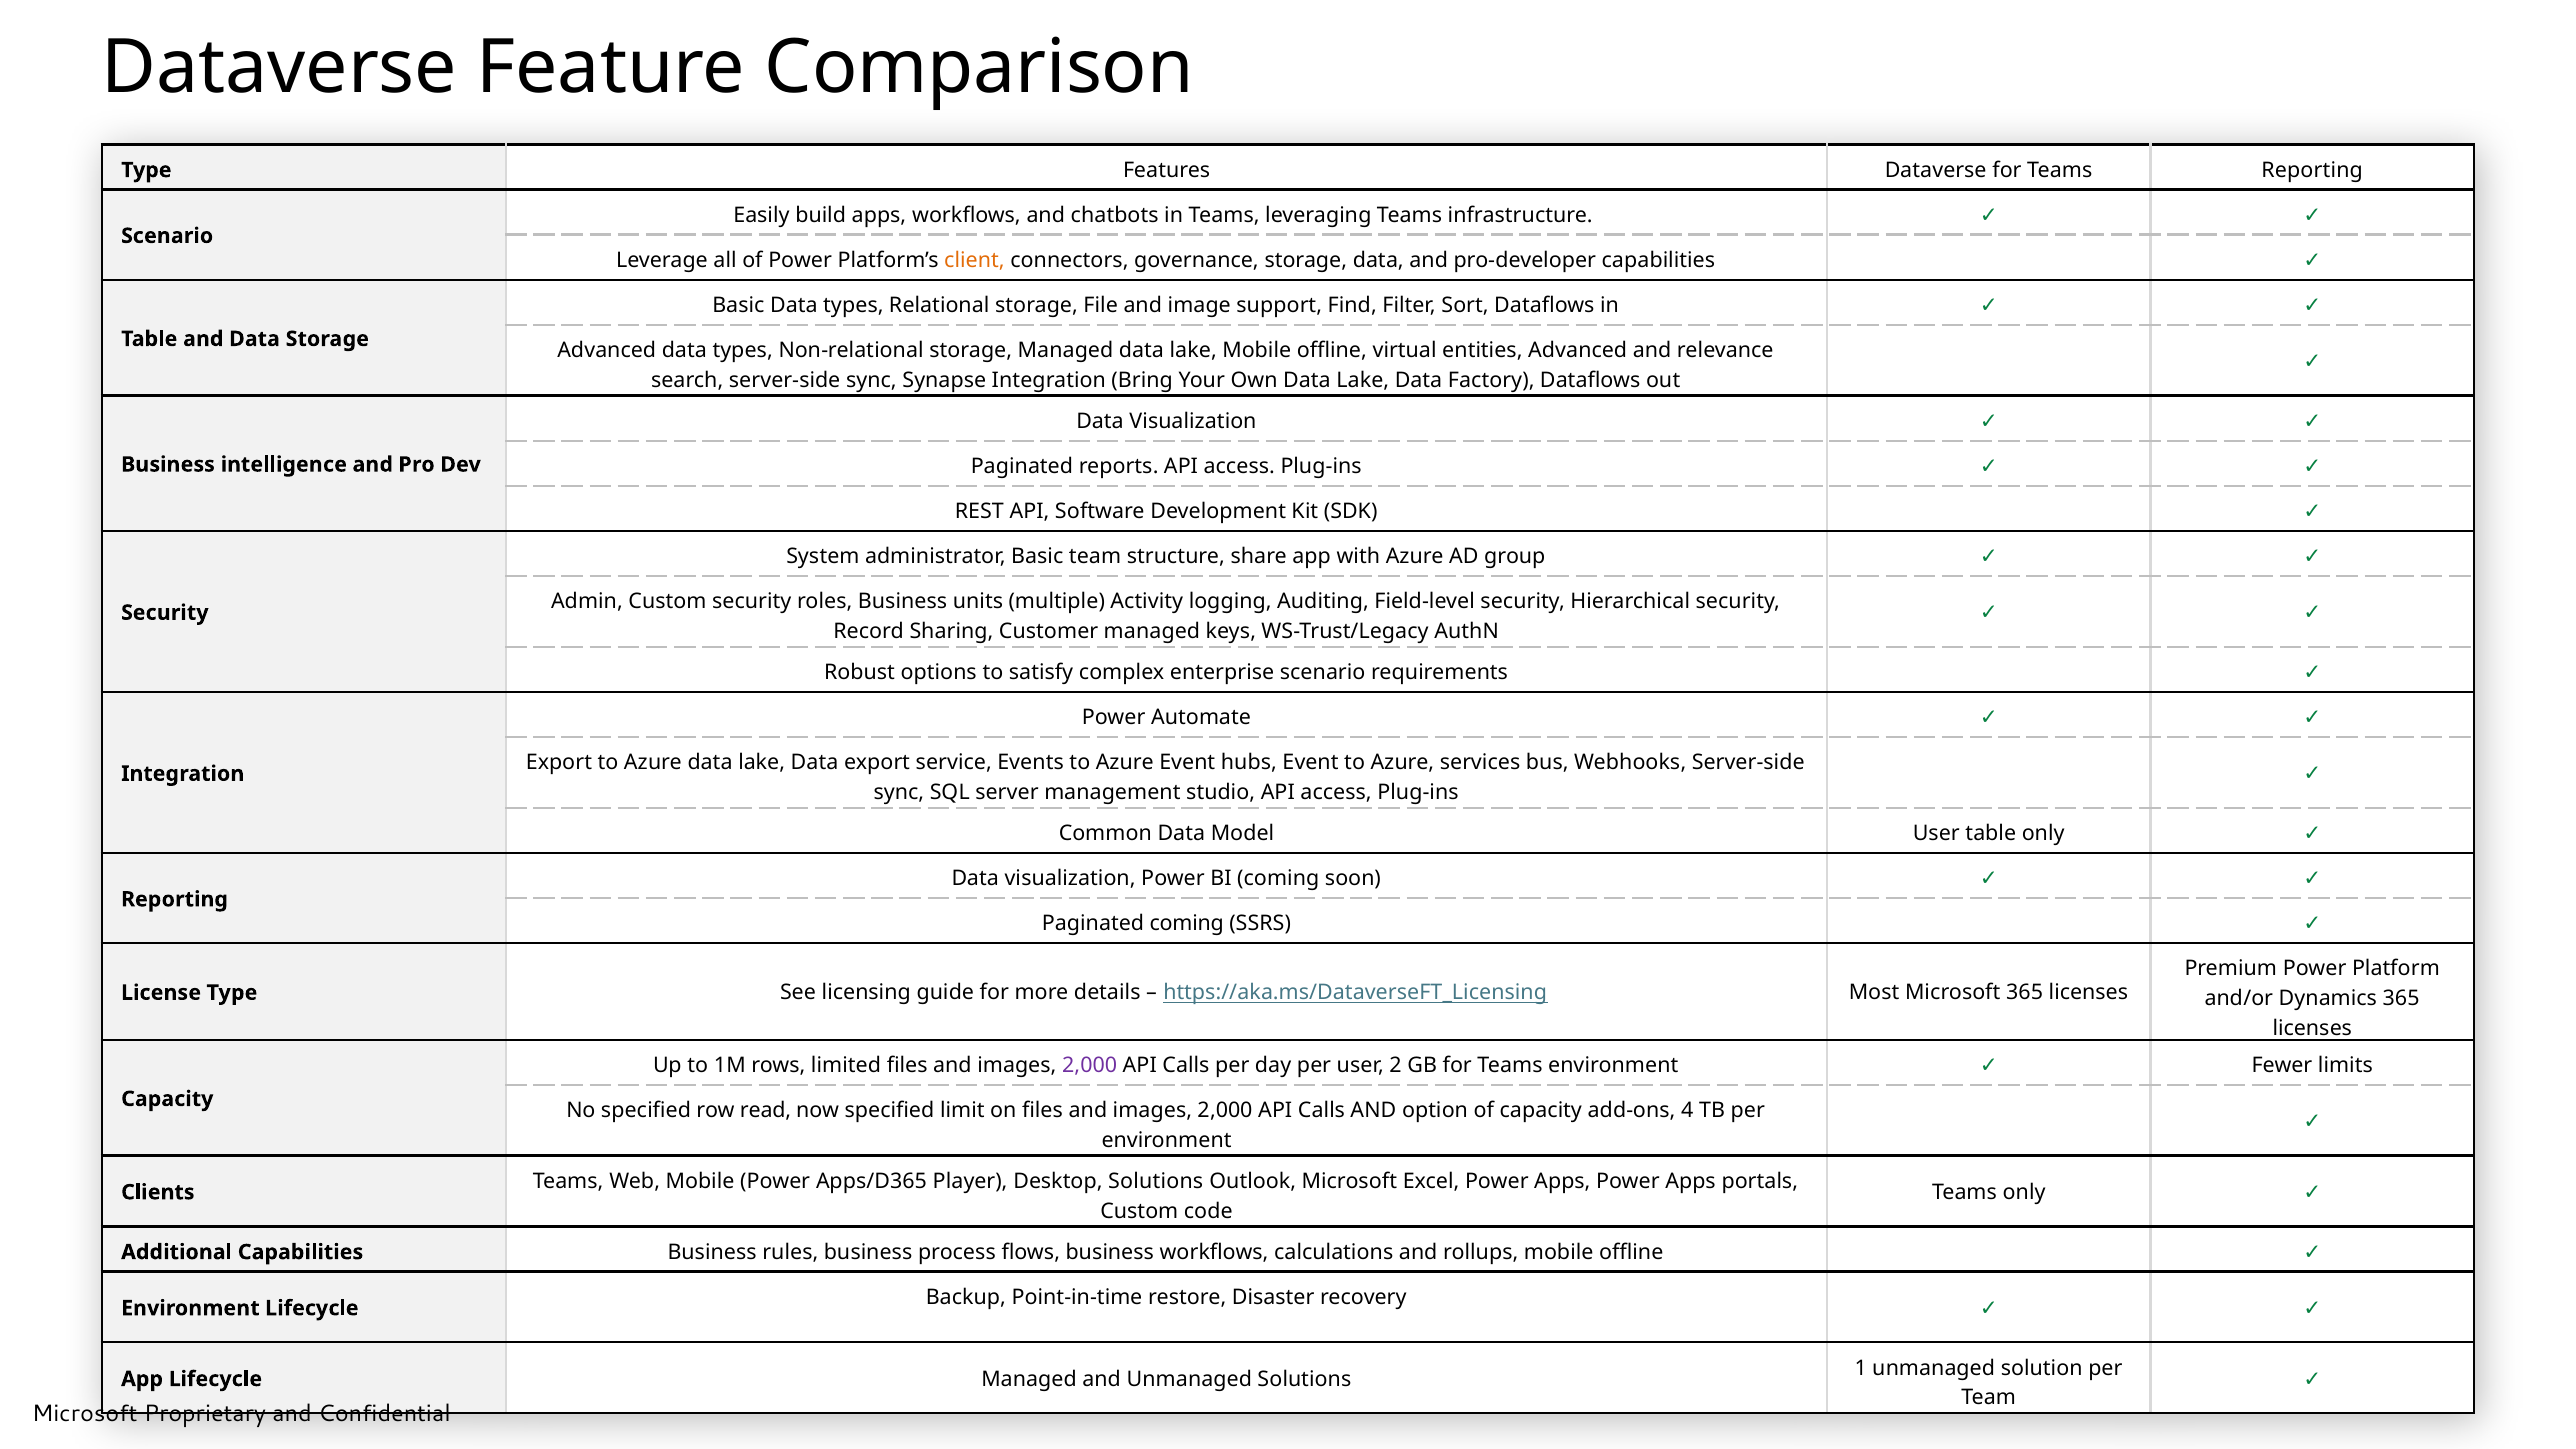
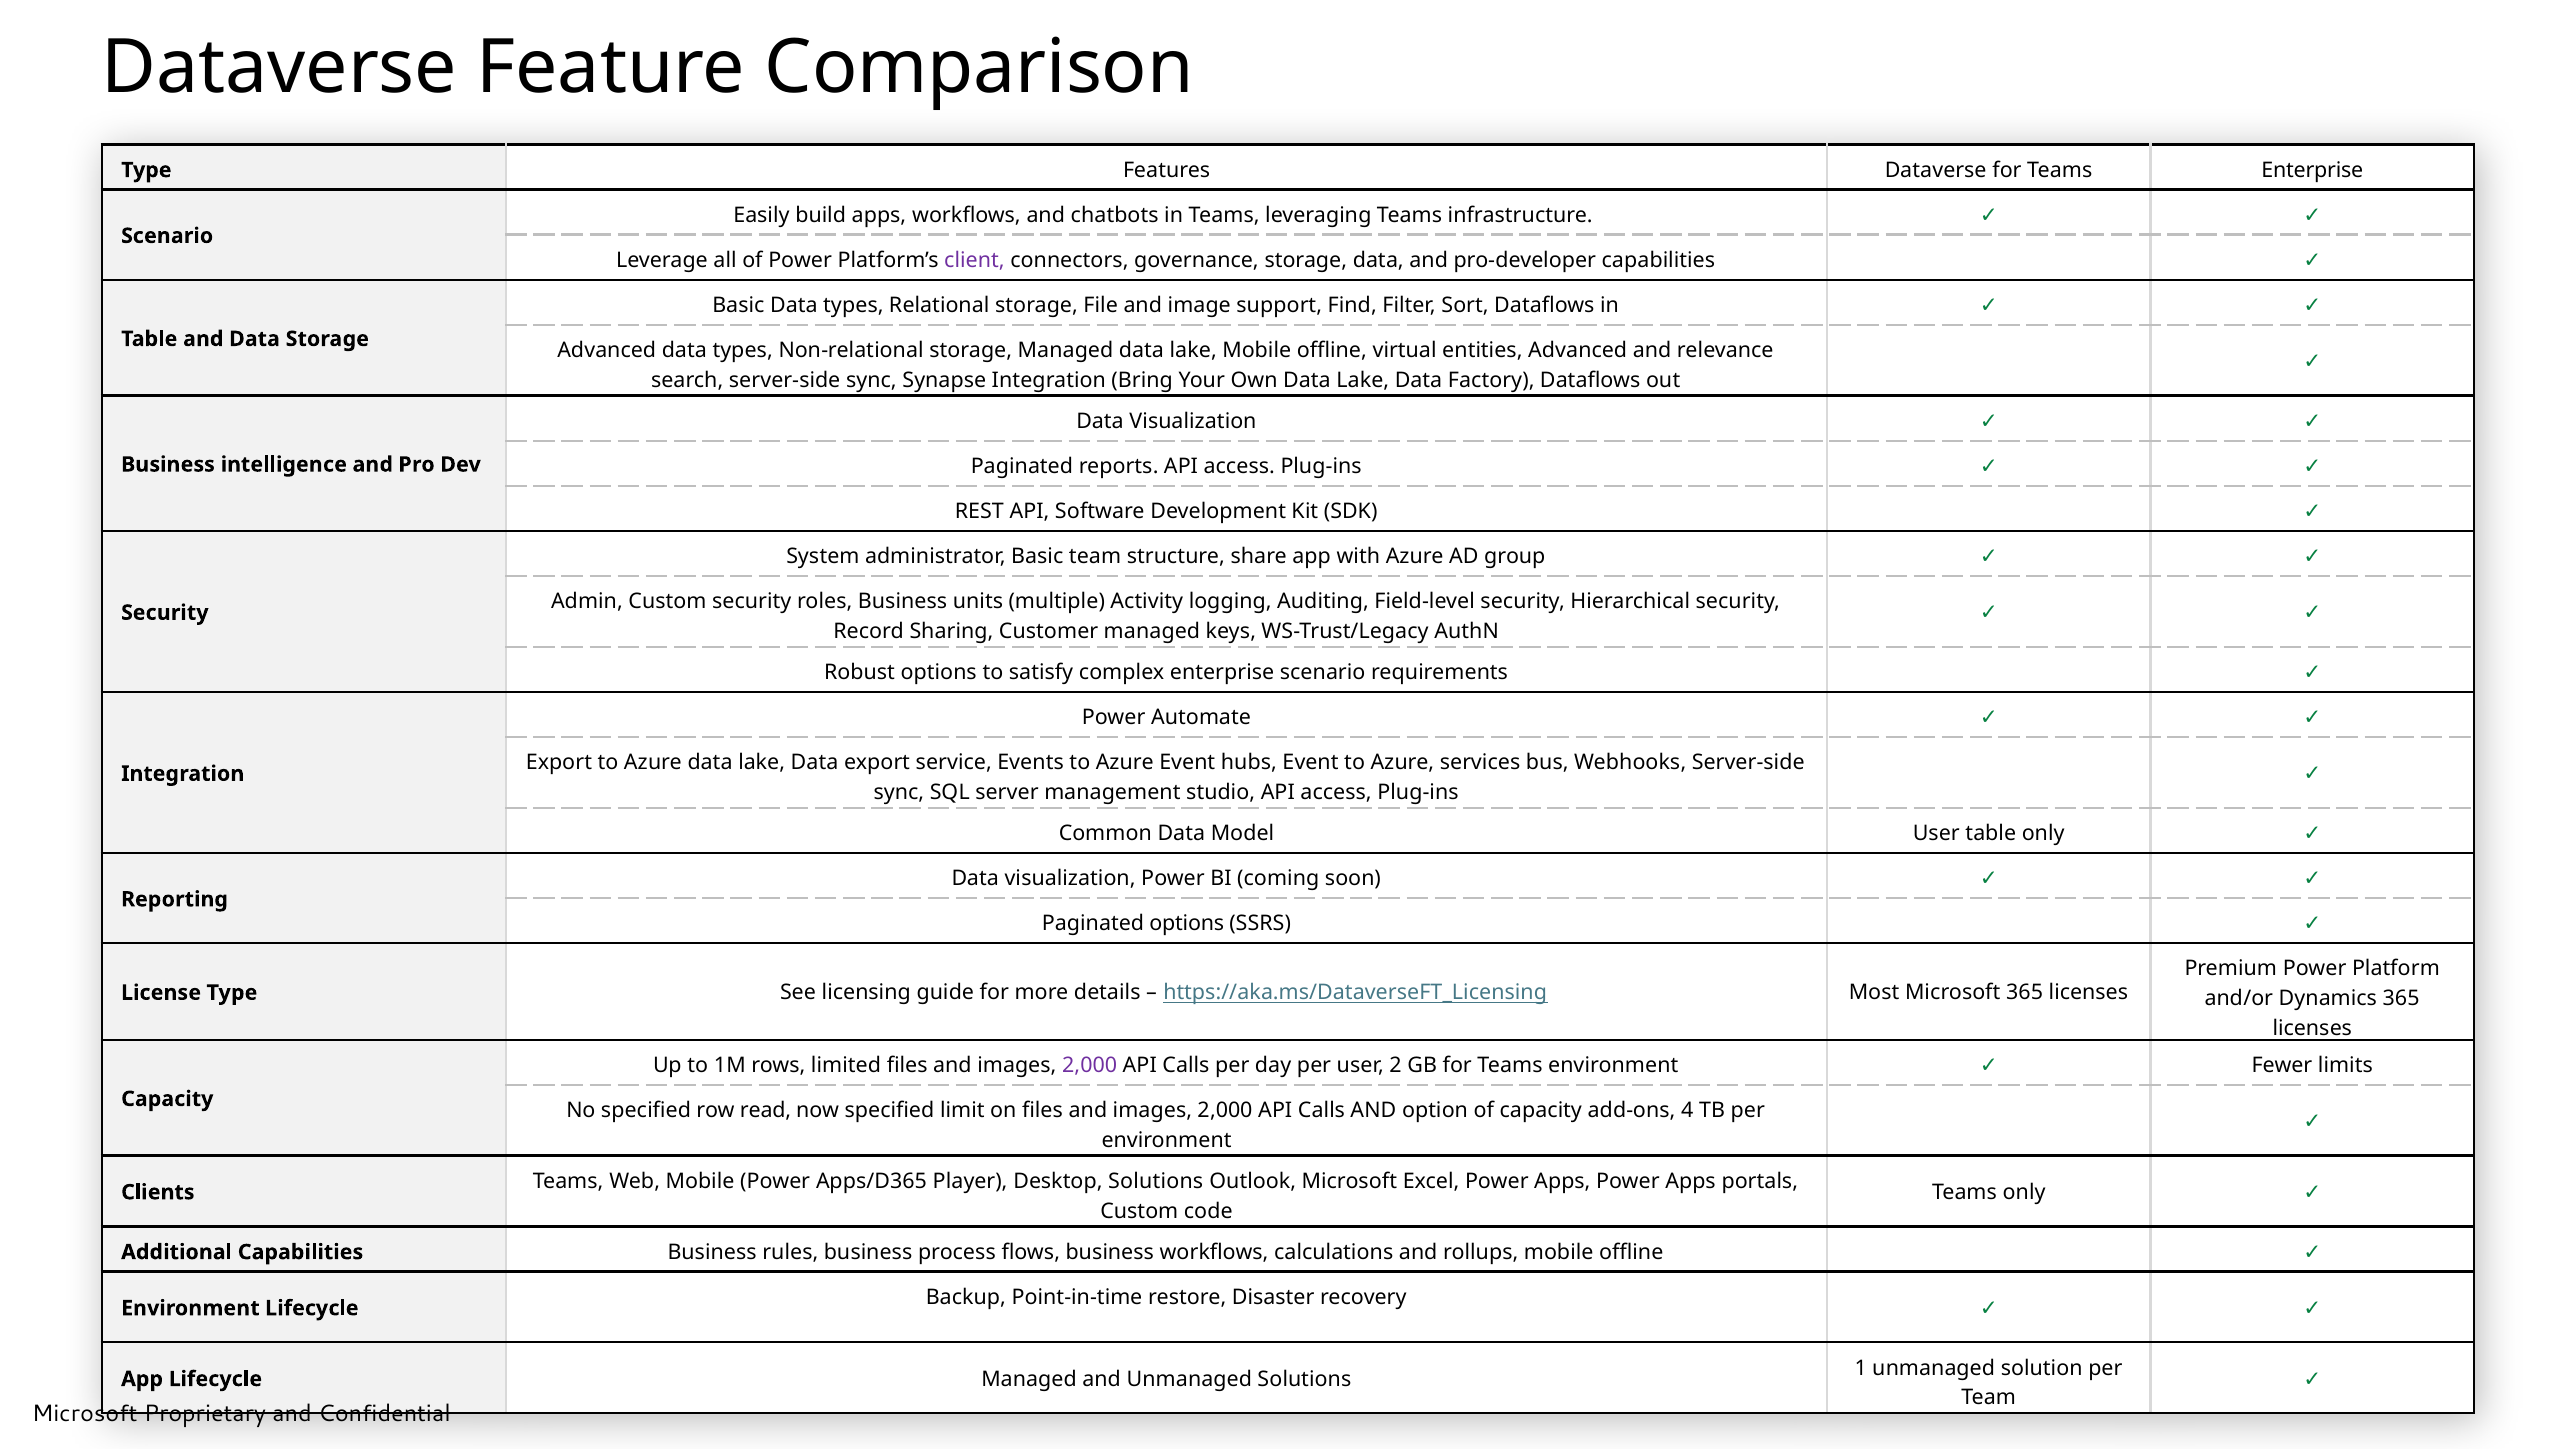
Teams Reporting: Reporting -> Enterprise
client colour: orange -> purple
Paginated coming: coming -> options
